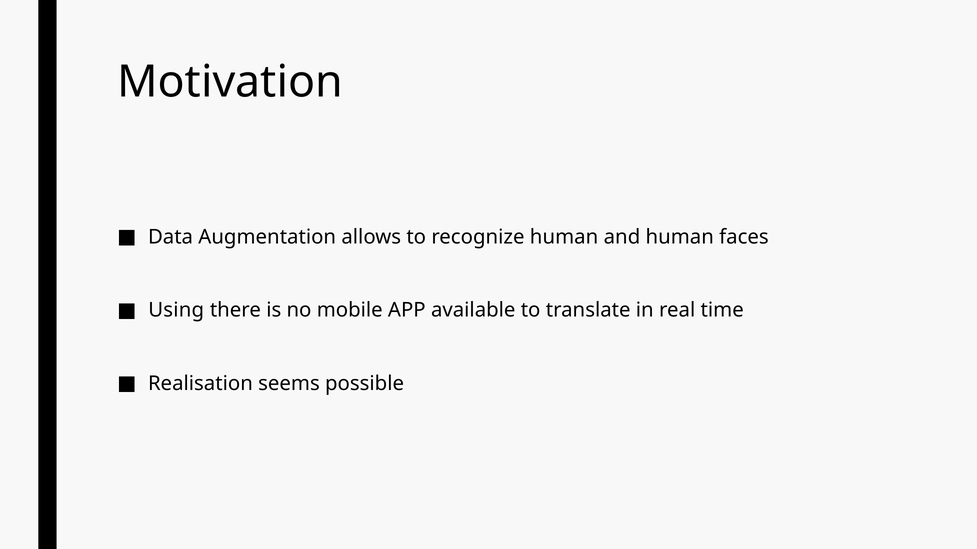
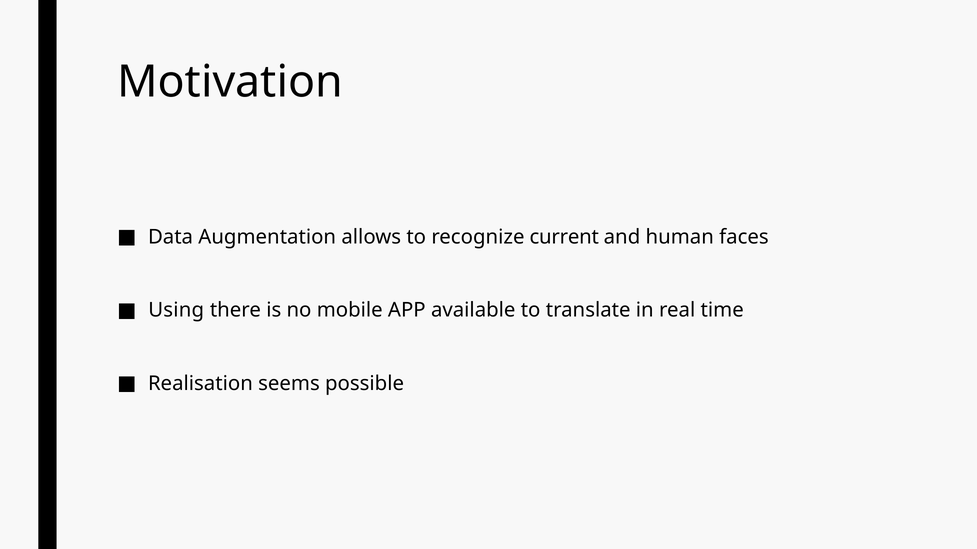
recognize human: human -> current
